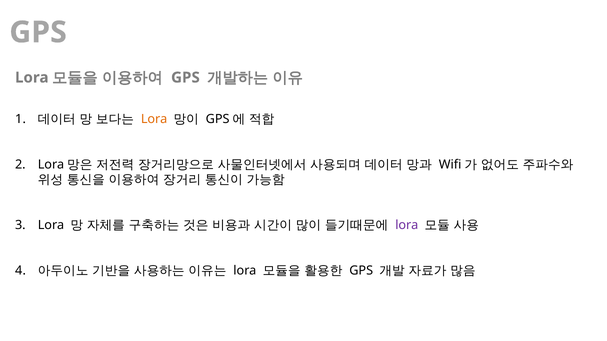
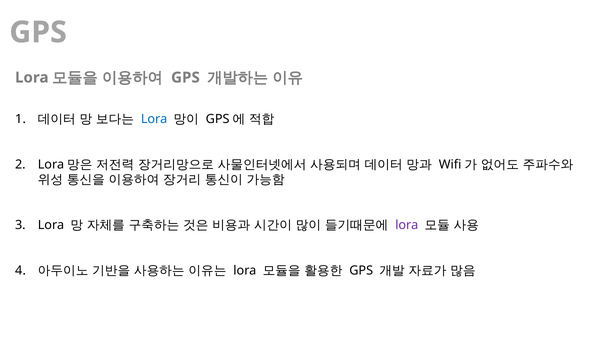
Lora at (154, 119) colour: orange -> blue
